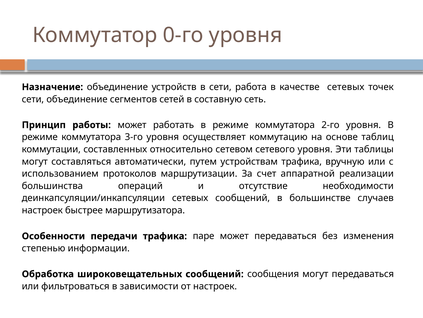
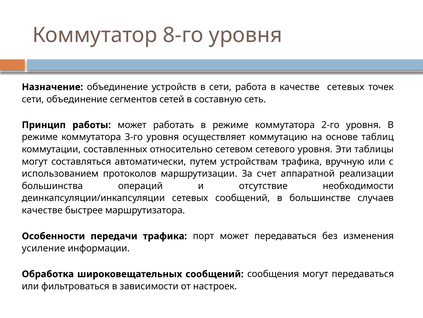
0-го: 0-го -> 8-го
настроек at (42, 210): настроек -> качестве
паре: паре -> порт
степенью: степенью -> усиление
